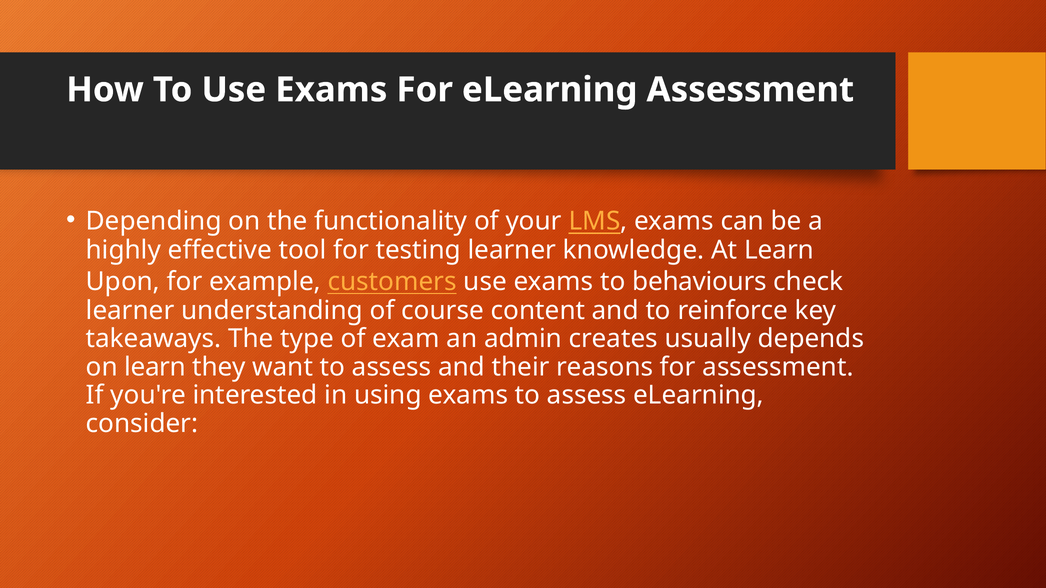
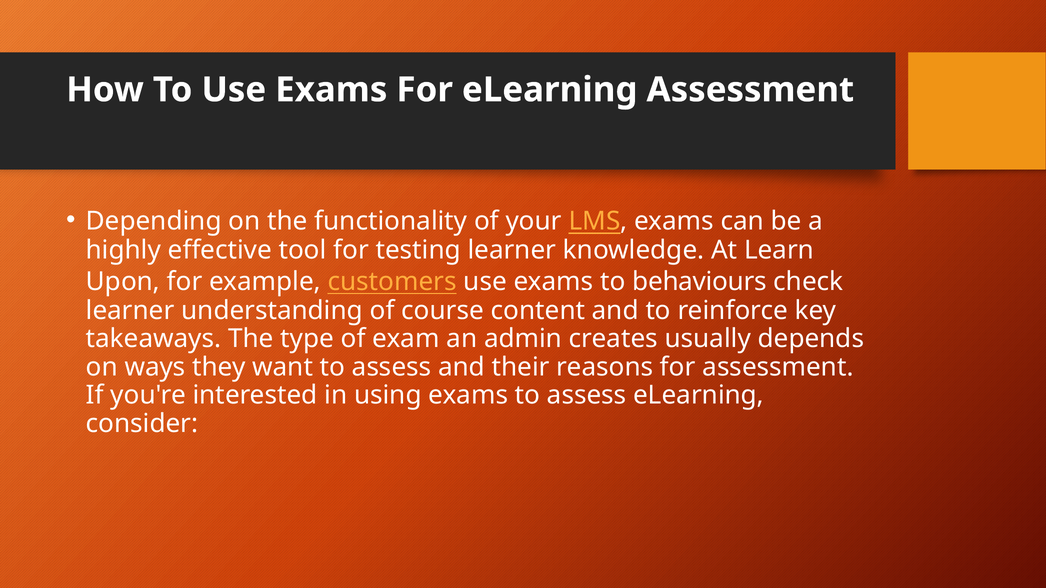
on learn: learn -> ways
